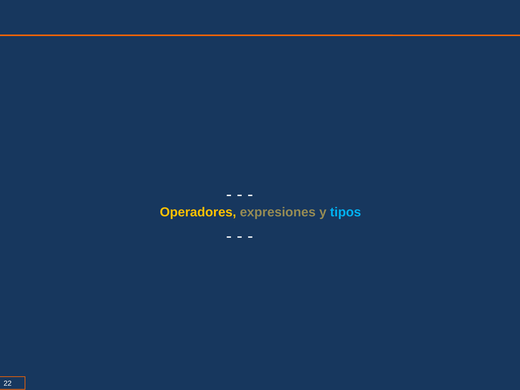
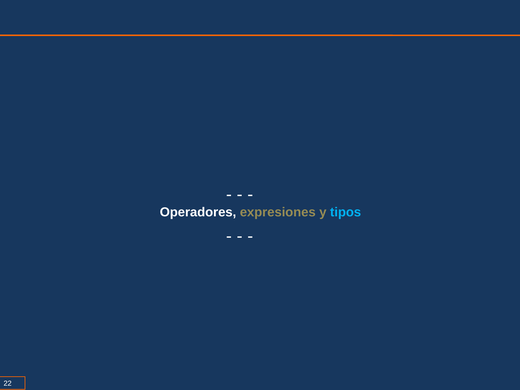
Operadores colour: yellow -> white
